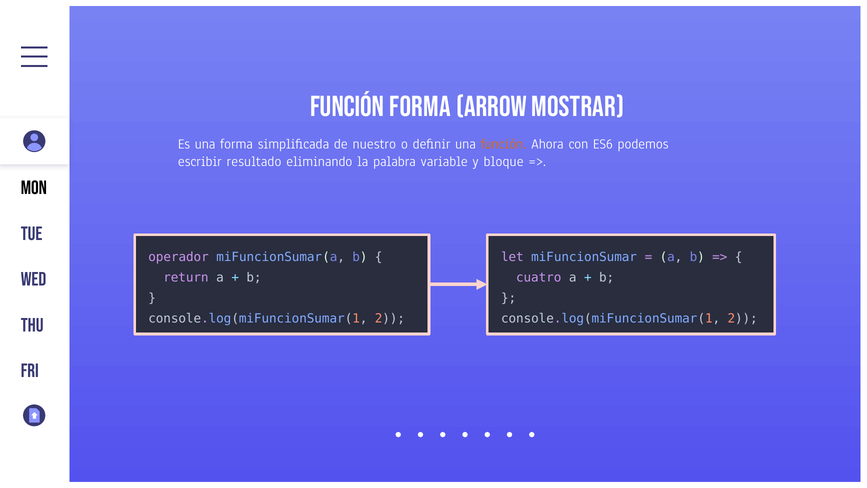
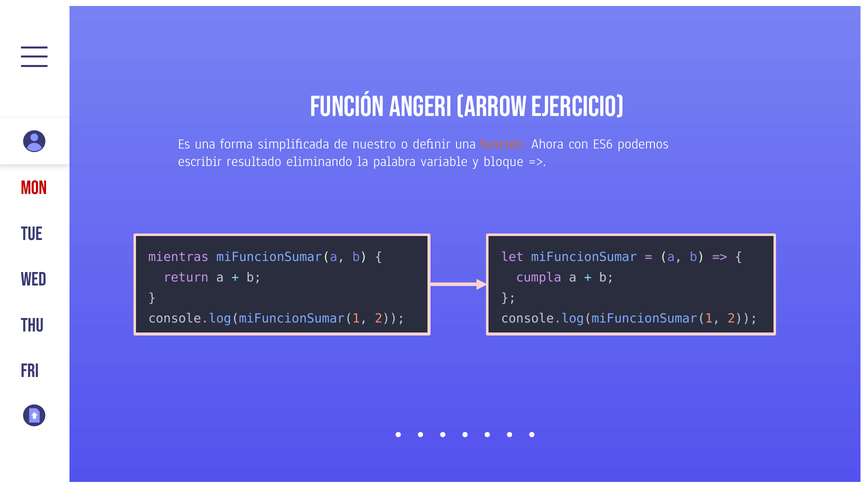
Función Forma: Forma -> Angeri
mostrar: mostrar -> ejercicio
Mon colour: black -> red
operador: operador -> mientras
cuatro: cuatro -> cumpla
